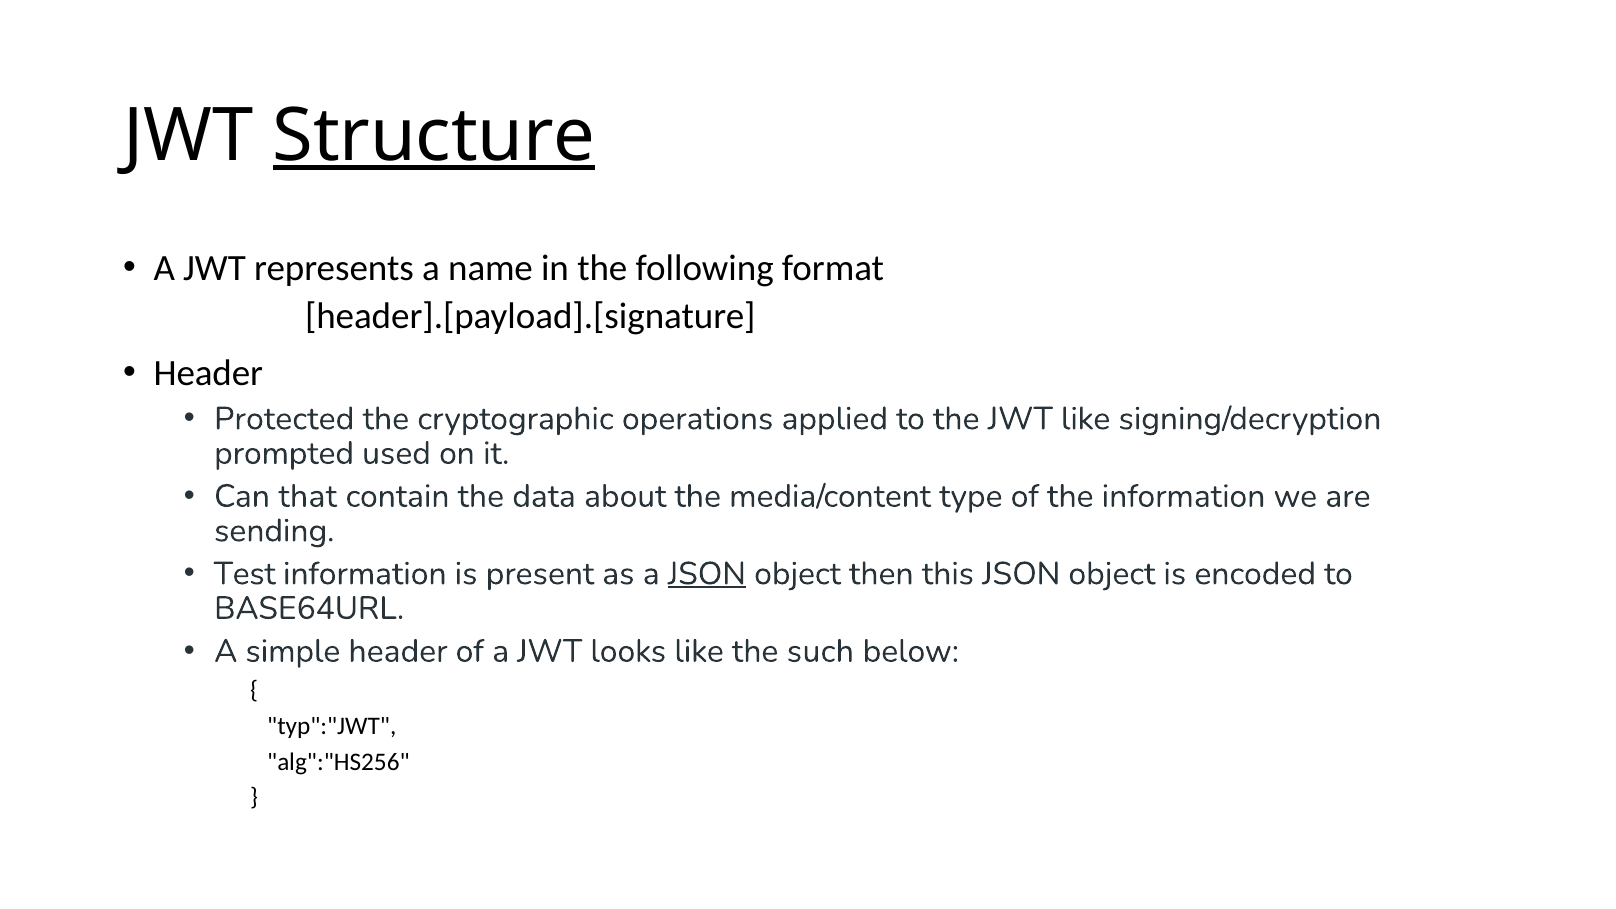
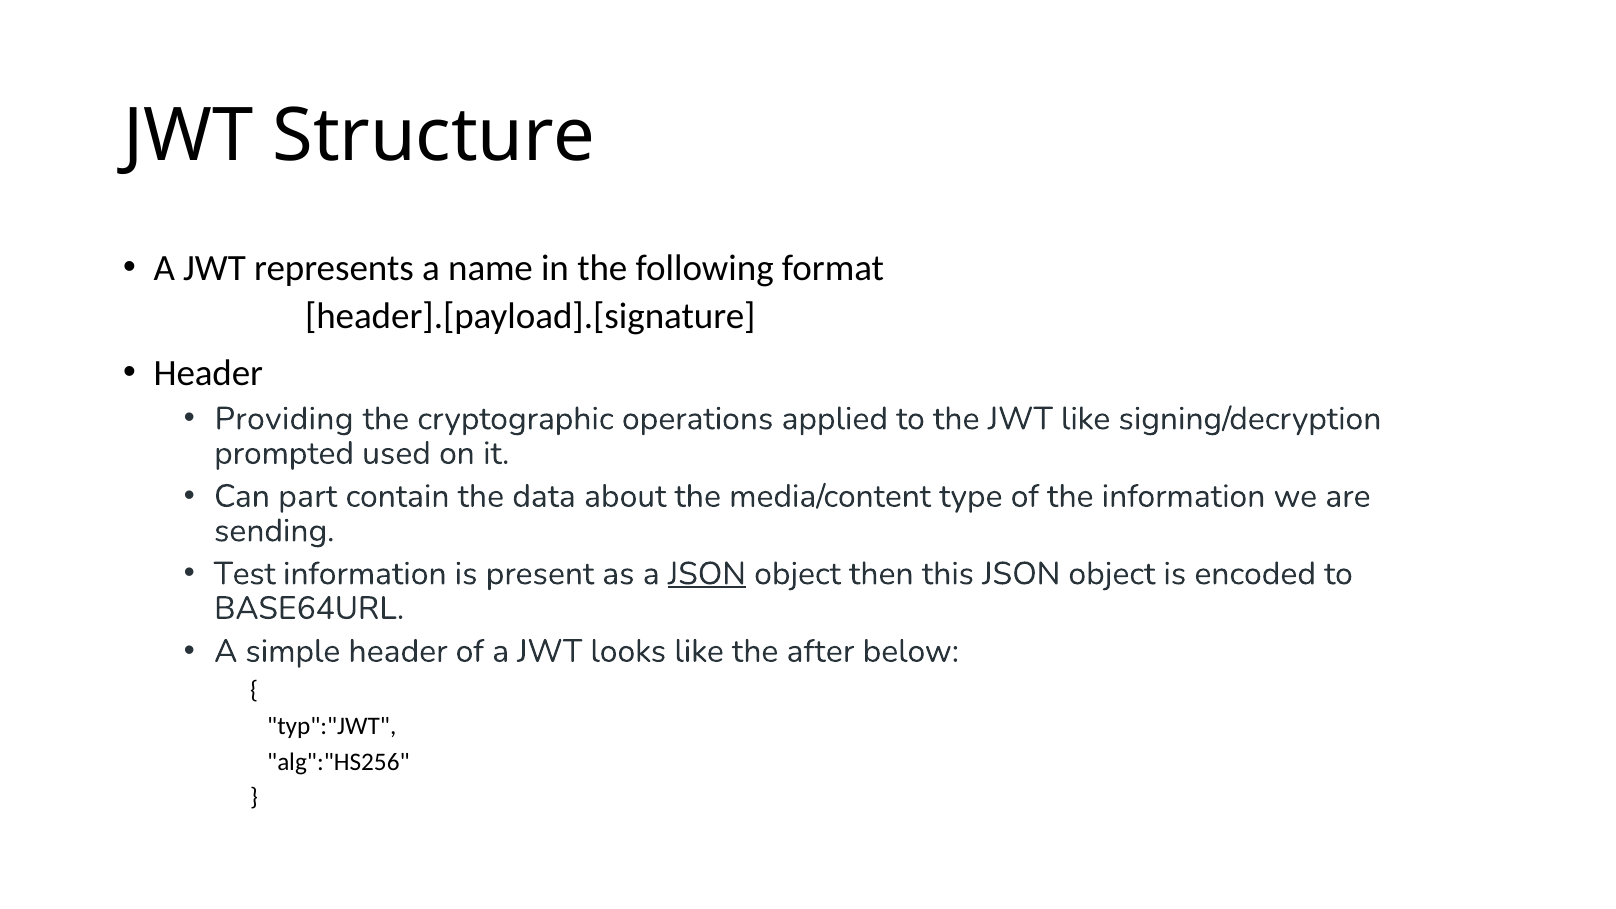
Structure underline: present -> none
Protected: Protected -> Providing
that: that -> part
such: such -> after
